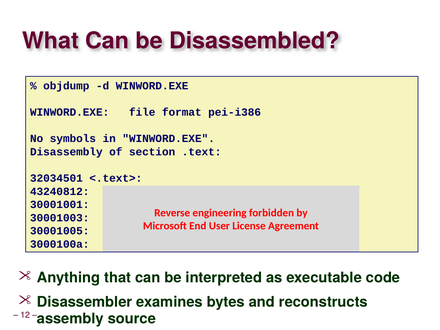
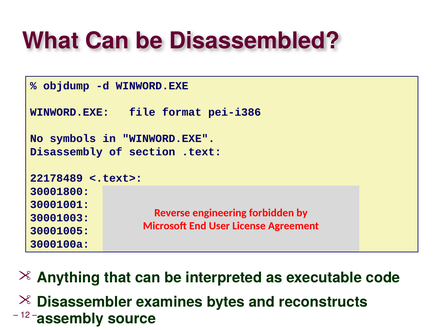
32034501: 32034501 -> 22178489
43240812: 43240812 -> 30001800
